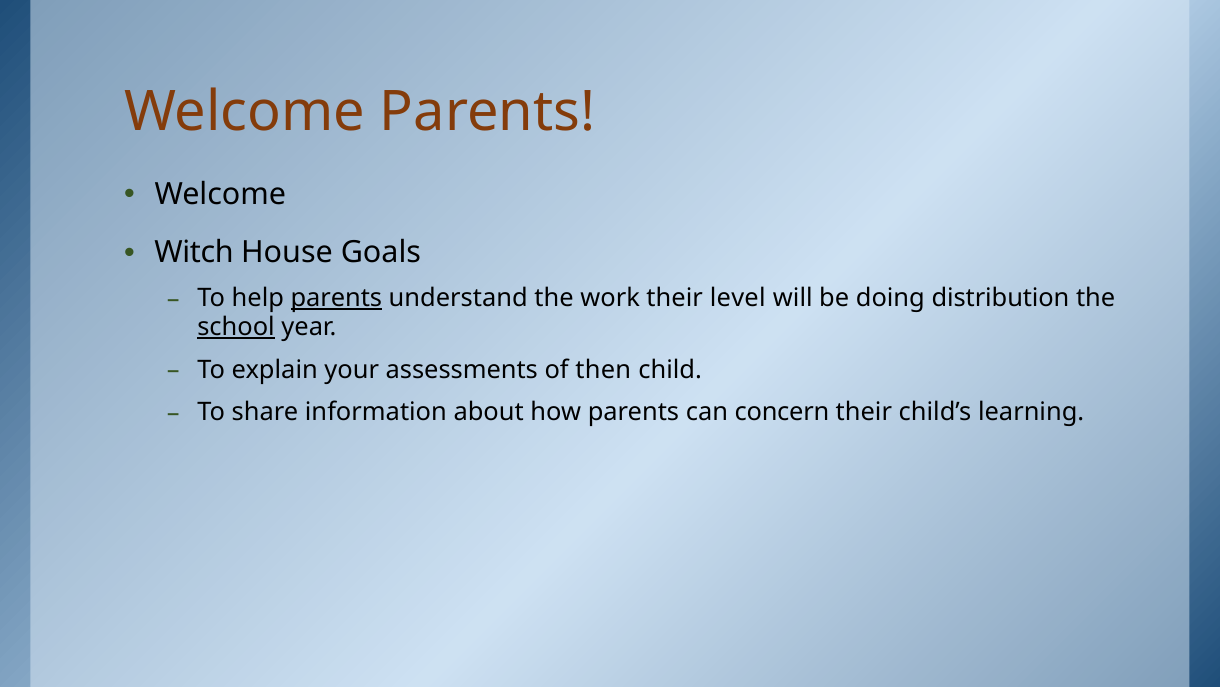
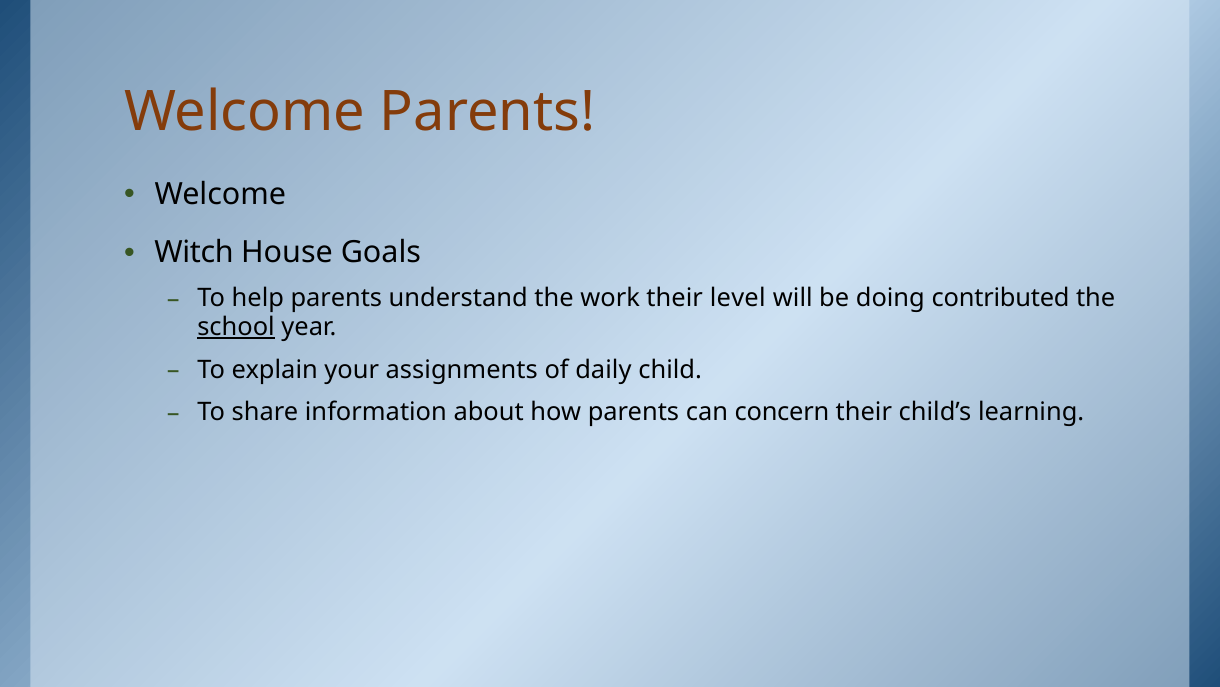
parents at (336, 298) underline: present -> none
distribution: distribution -> contributed
assessments: assessments -> assignments
then: then -> daily
